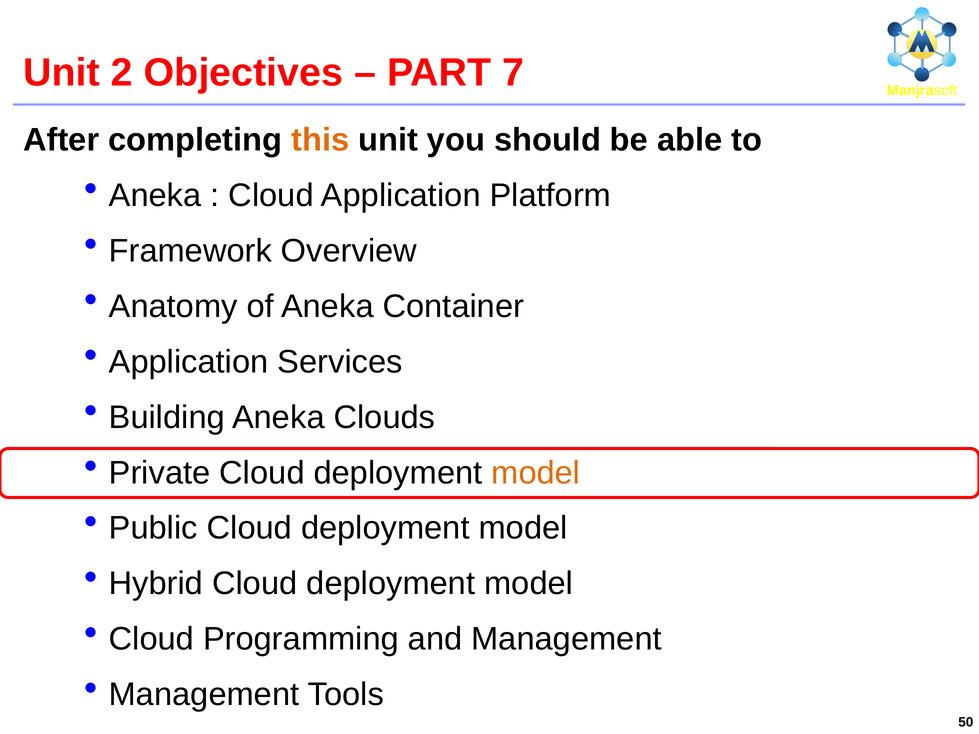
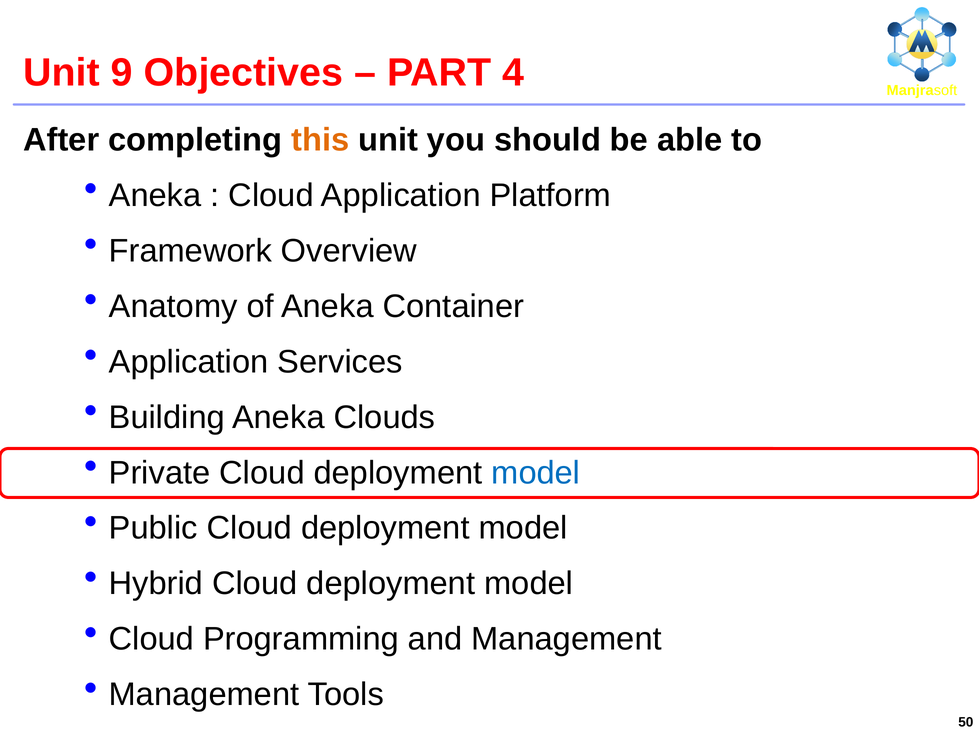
2: 2 -> 9
7: 7 -> 4
model at (536, 473) colour: orange -> blue
